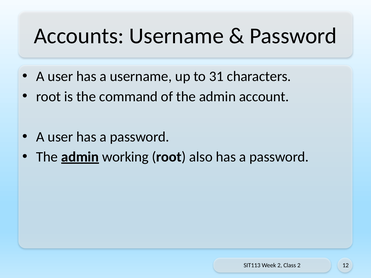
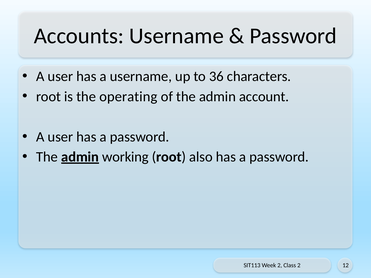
31: 31 -> 36
command: command -> operating
